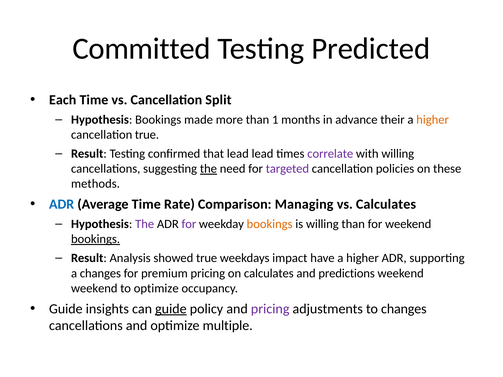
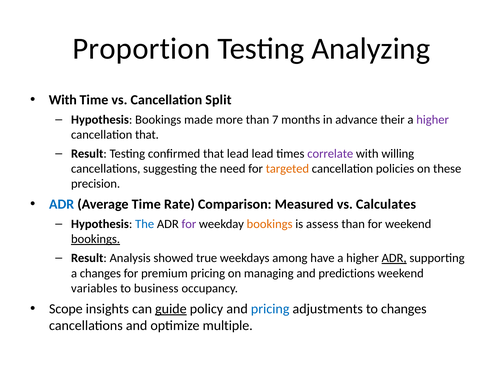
Committed: Committed -> Proportion
Predicted: Predicted -> Analyzing
Each at (63, 100): Each -> With
1: 1 -> 7
higher at (433, 120) colour: orange -> purple
cancellation true: true -> that
the at (208, 169) underline: present -> none
targeted colour: purple -> orange
methods: methods -> precision
Managing: Managing -> Measured
The at (145, 224) colour: purple -> blue
is willing: willing -> assess
impact: impact -> among
ADR at (394, 258) underline: none -> present
on calculates: calculates -> managing
weekend at (94, 288): weekend -> variables
to optimize: optimize -> business
Guide at (66, 309): Guide -> Scope
pricing at (270, 309) colour: purple -> blue
